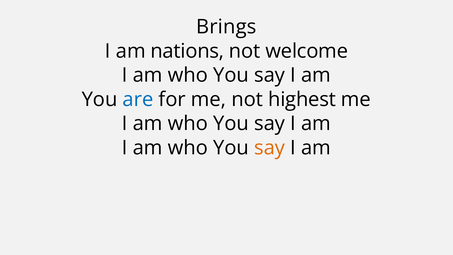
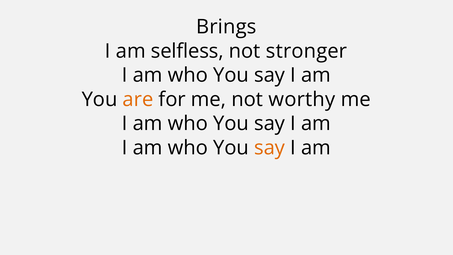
nations: nations -> selfless
welcome: welcome -> stronger
are colour: blue -> orange
highest: highest -> worthy
